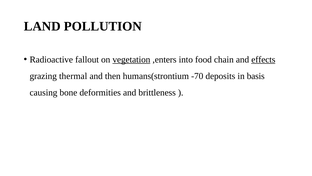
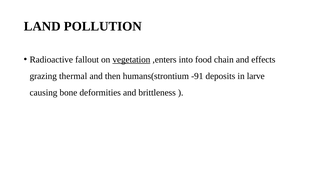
effects underline: present -> none
-70: -70 -> -91
basis: basis -> larve
